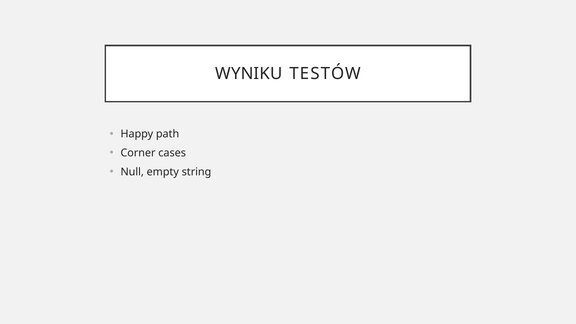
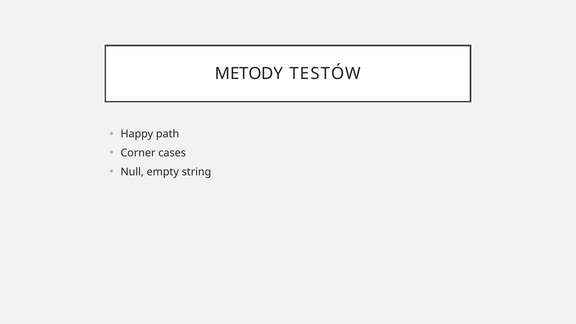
WYNIKU: WYNIKU -> METODY
